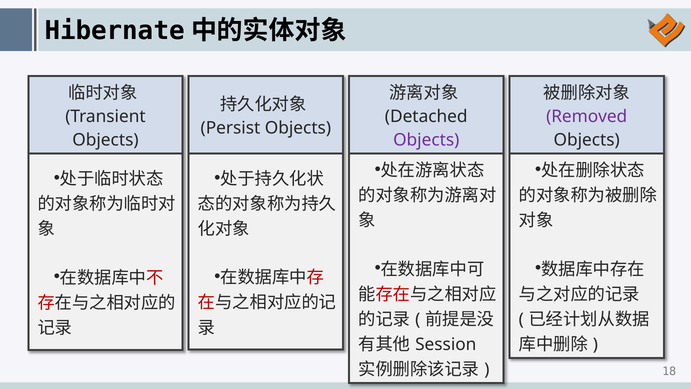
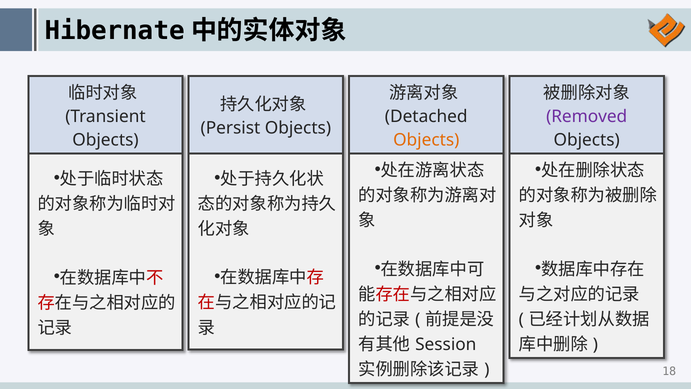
Objects at (426, 140) colour: purple -> orange
